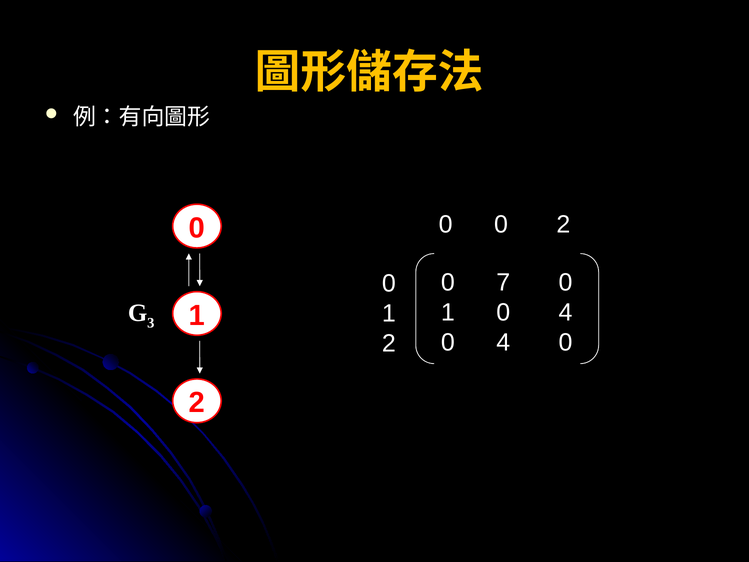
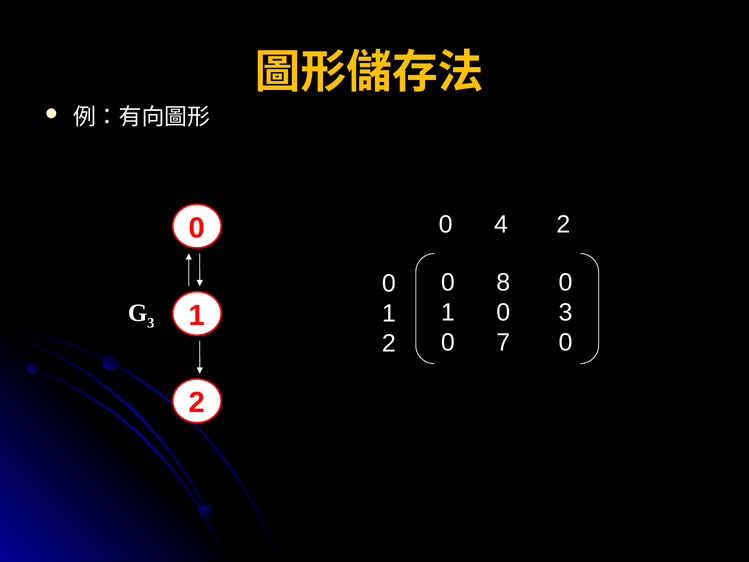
0 at (501, 225): 0 -> 4
7: 7 -> 8
1 0 4: 4 -> 3
4 at (503, 342): 4 -> 7
